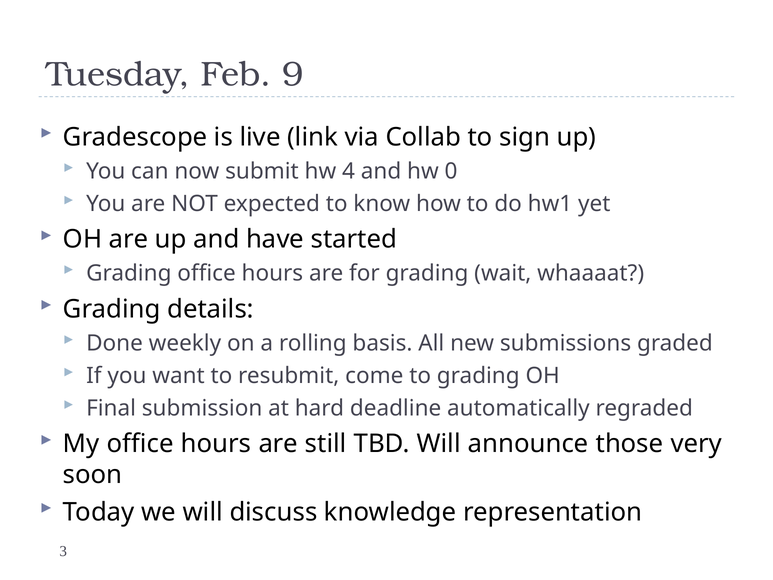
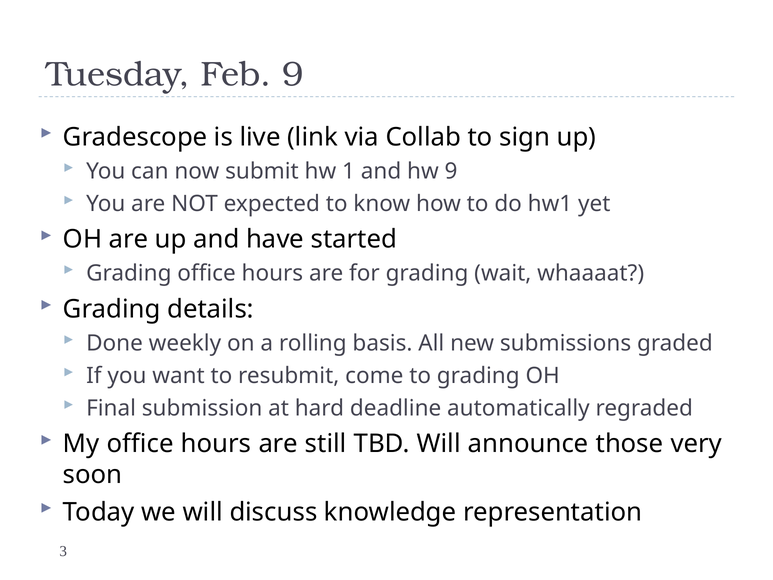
4: 4 -> 1
hw 0: 0 -> 9
